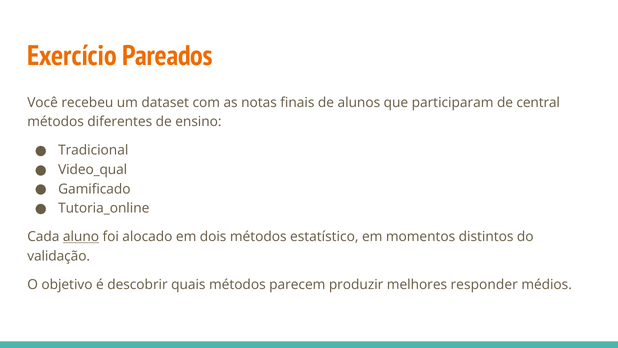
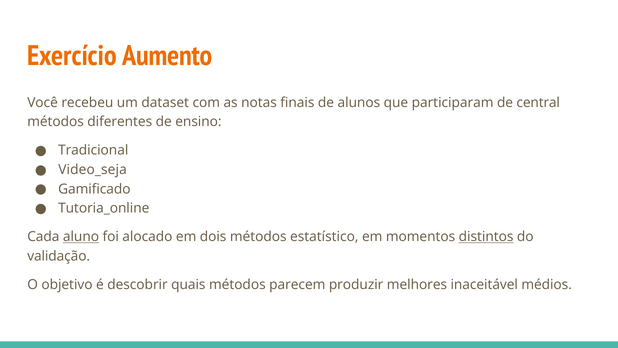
Pareados: Pareados -> Aumento
Video_qual: Video_qual -> Video_seja
distintos underline: none -> present
responder: responder -> inaceitável
